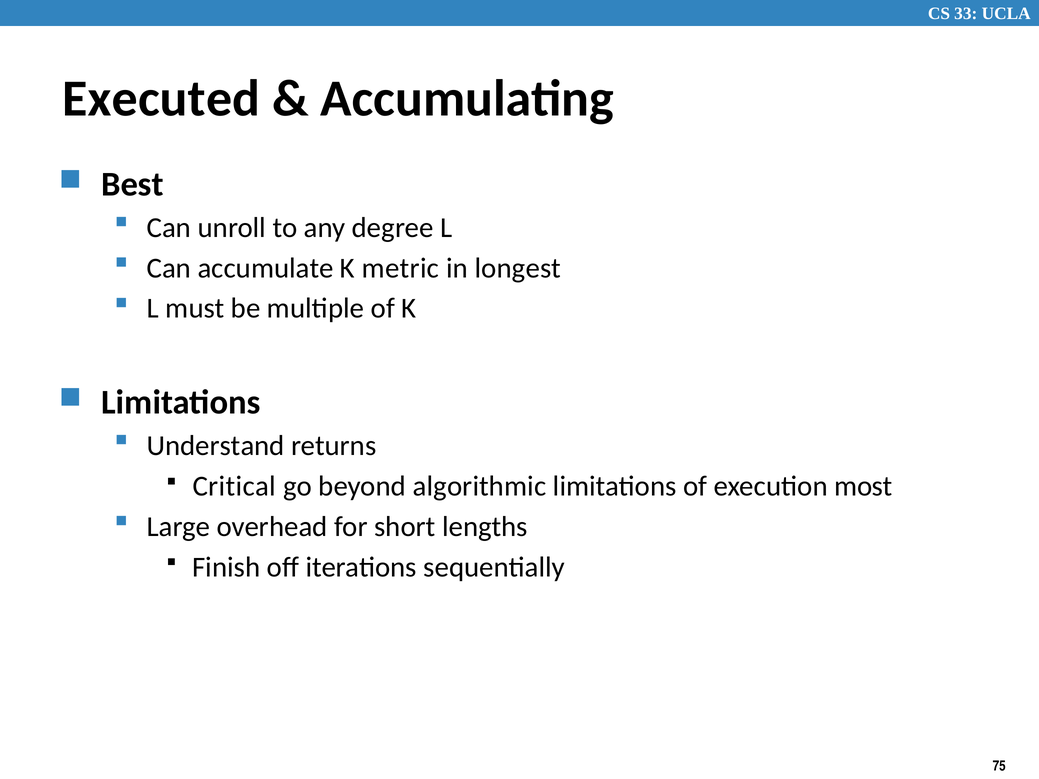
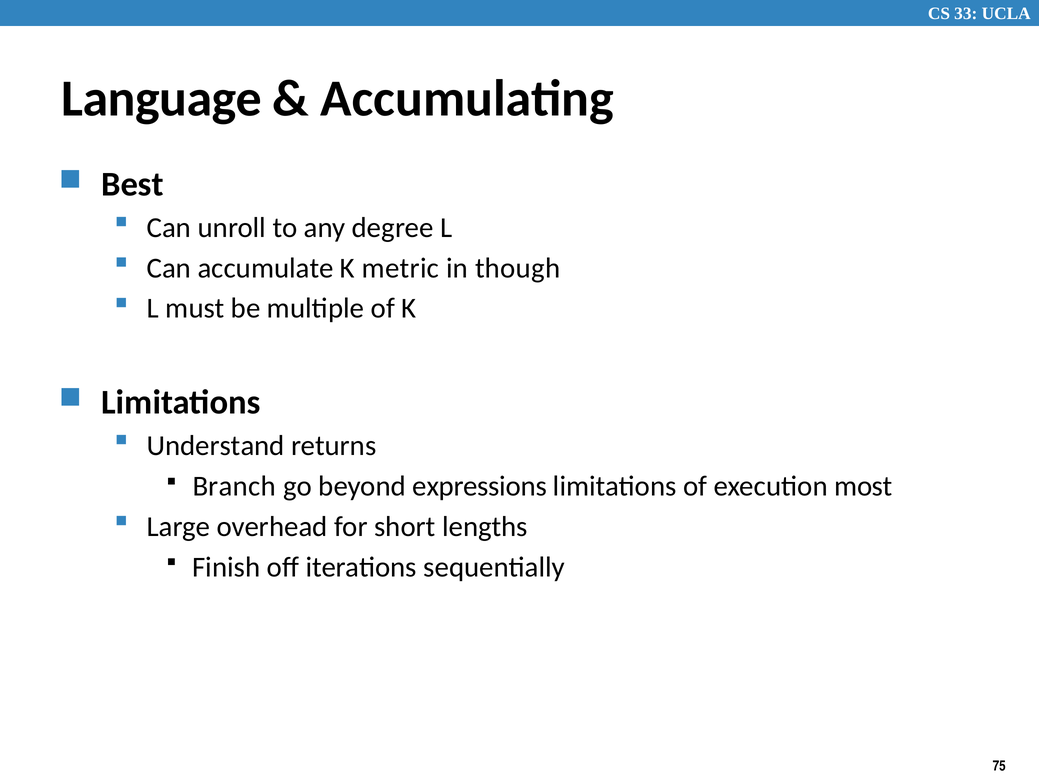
Executed: Executed -> Language
longest: longest -> though
Critical: Critical -> Branch
algorithmic: algorithmic -> expressions
